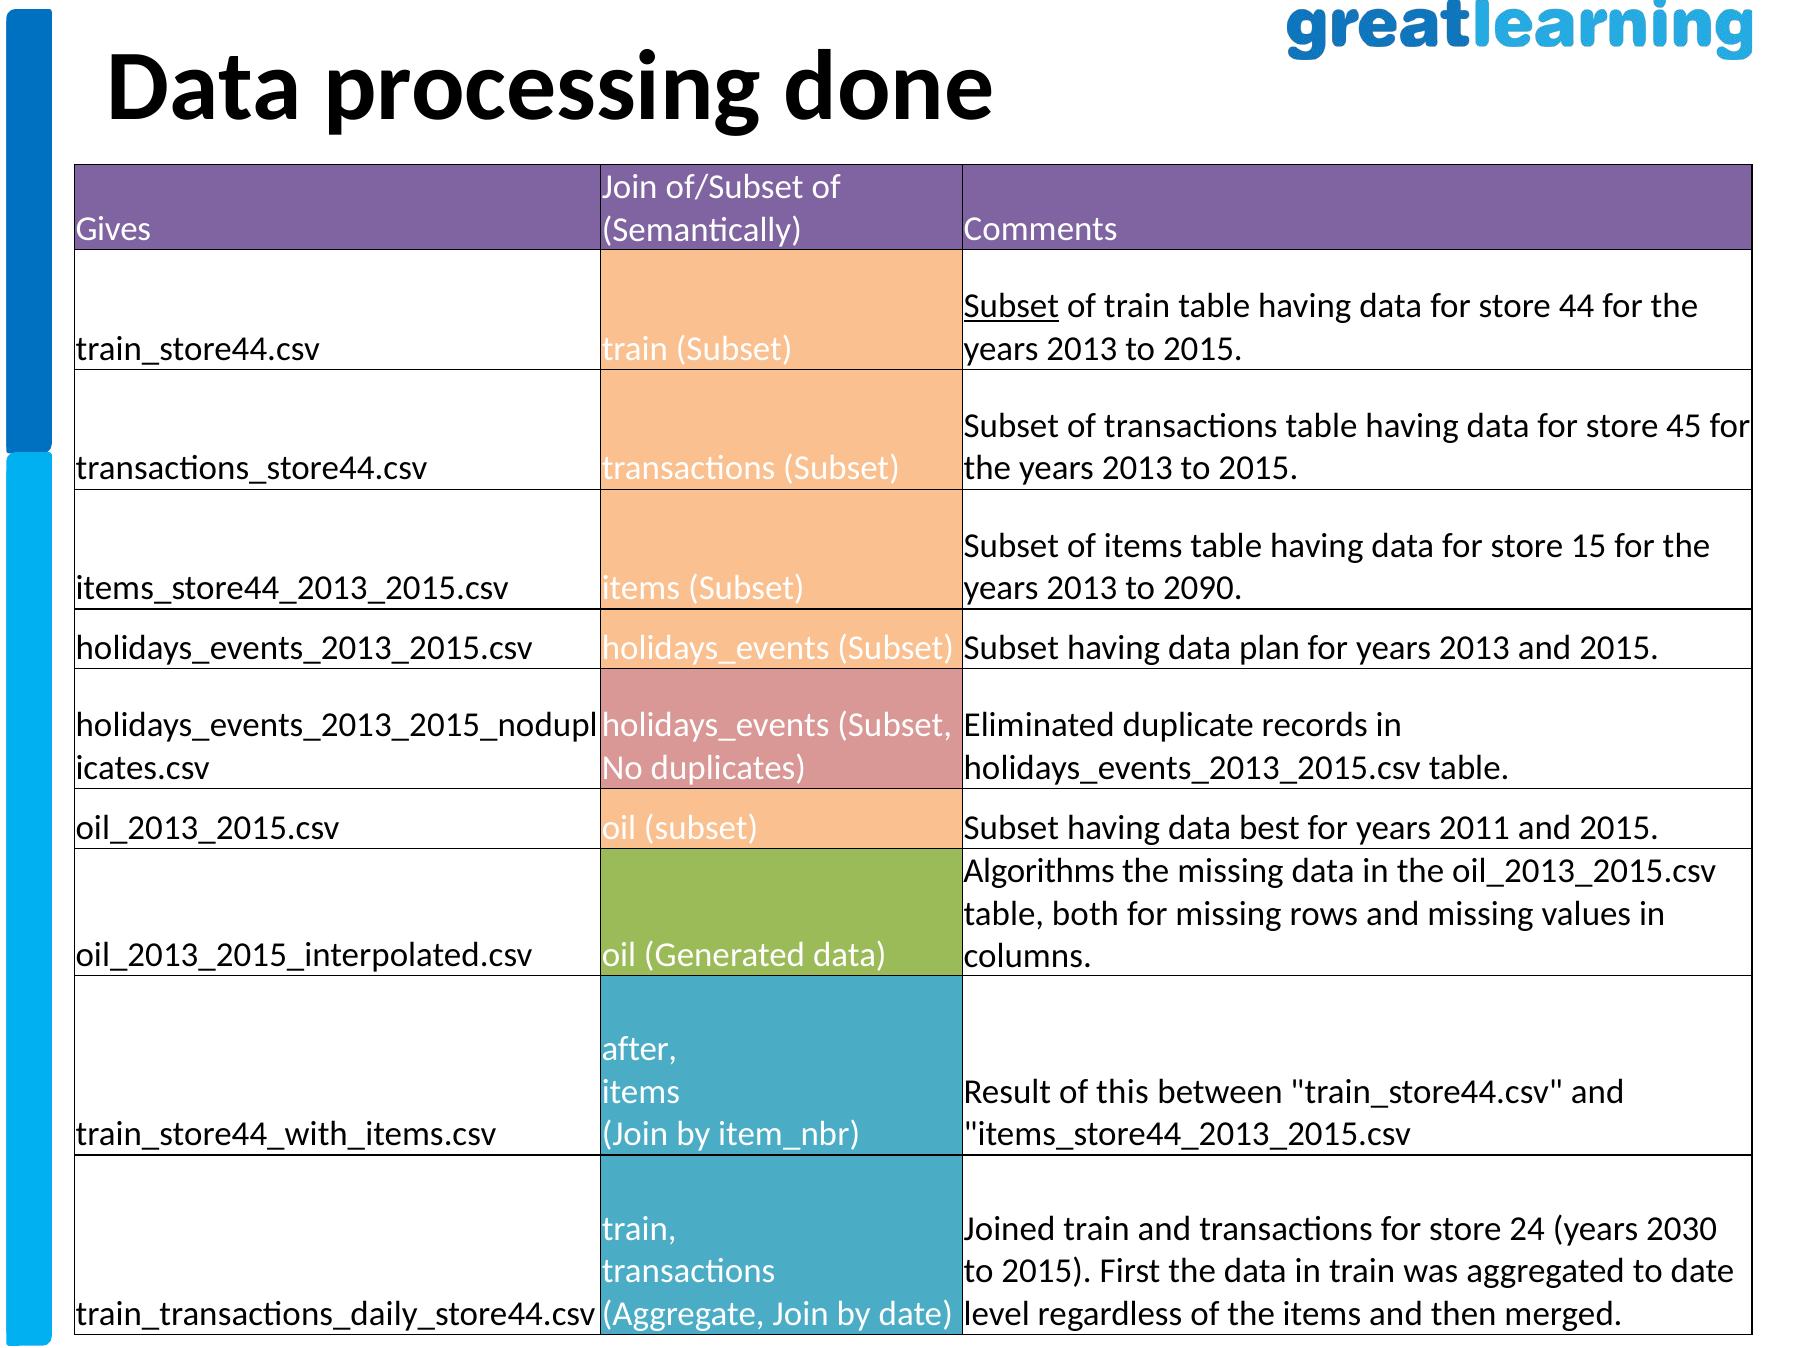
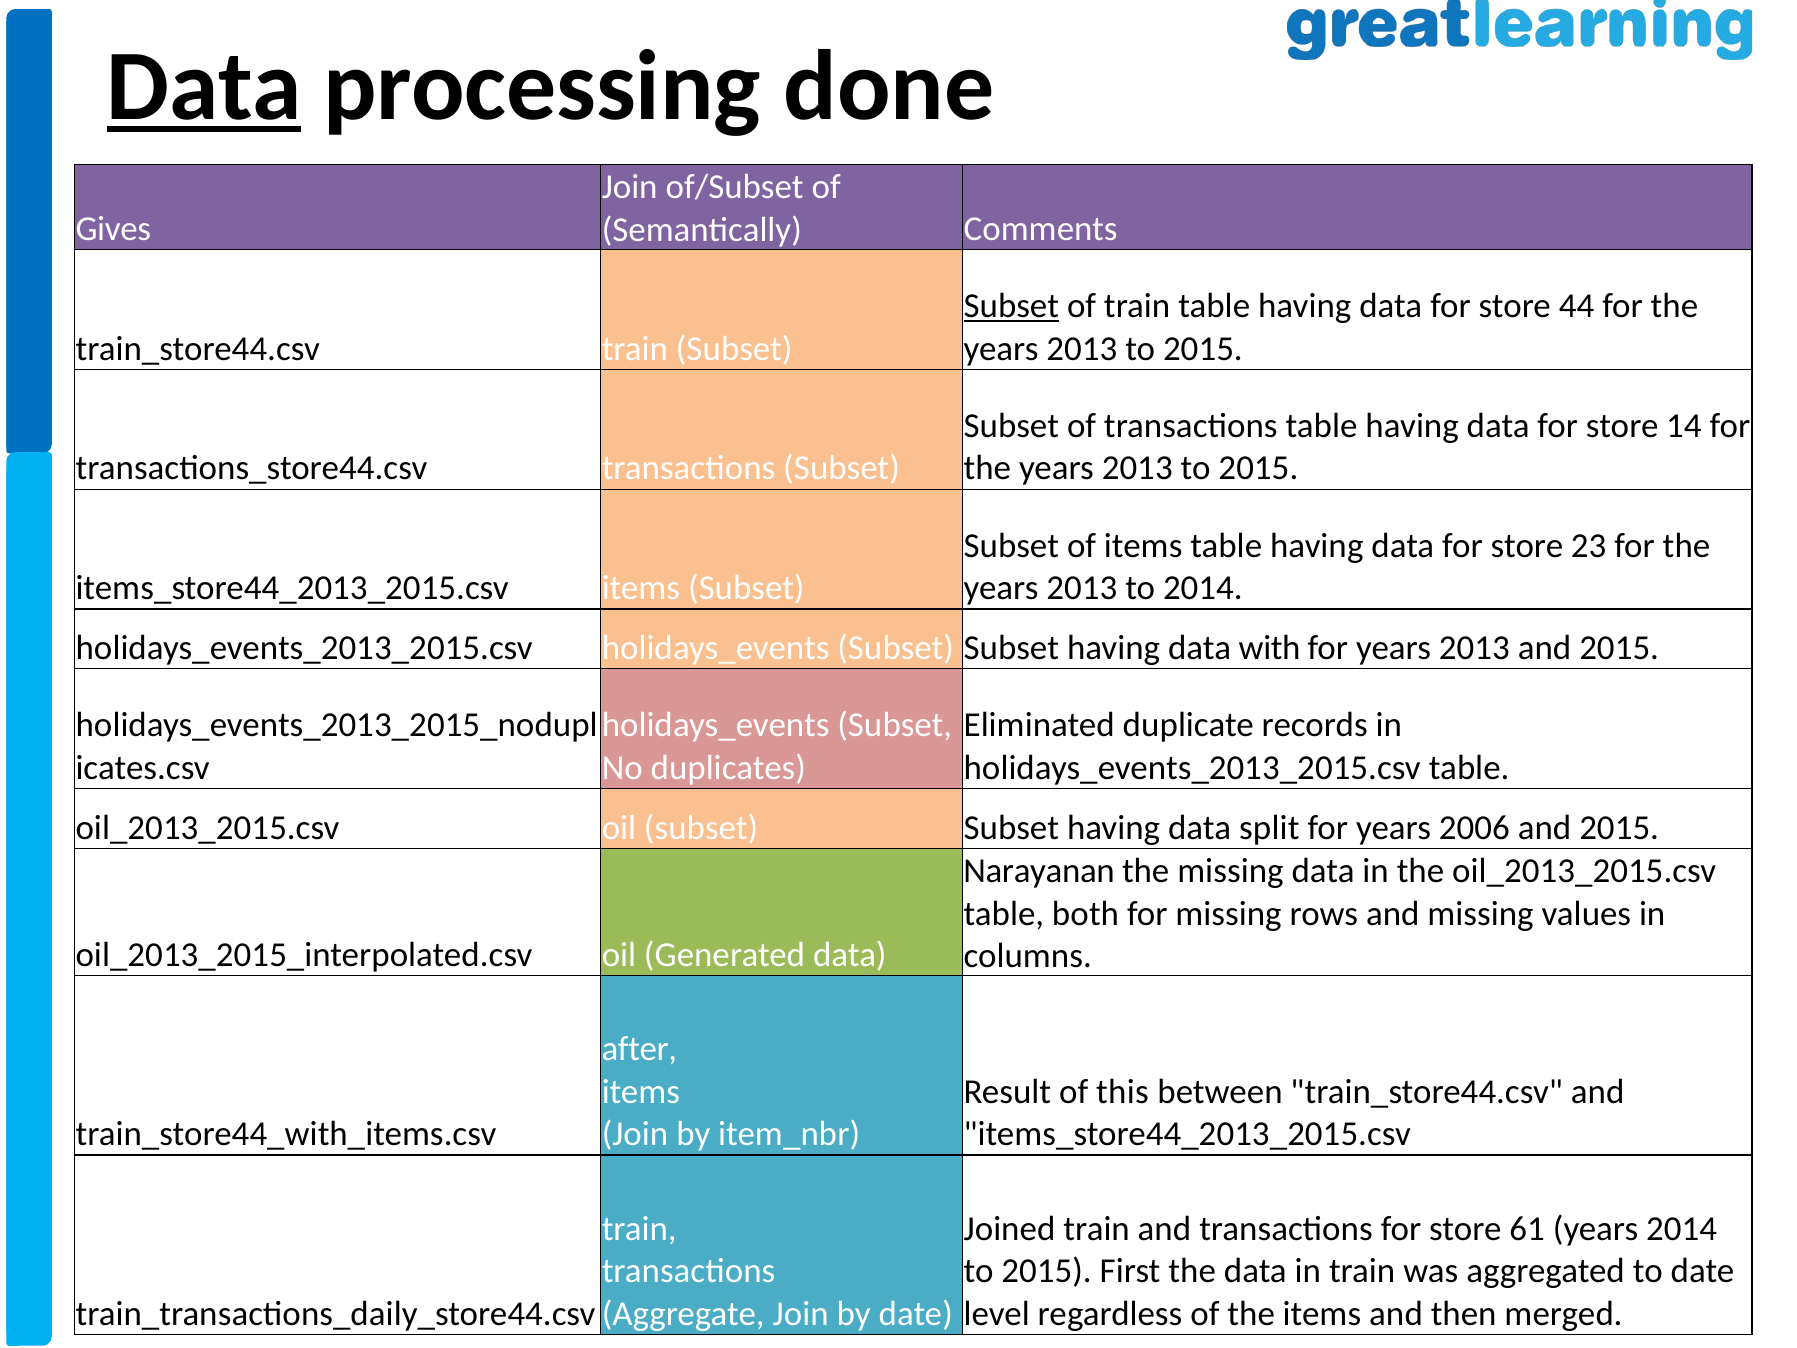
Data at (204, 86) underline: none -> present
45: 45 -> 14
15: 15 -> 23
to 2090: 2090 -> 2014
plan: plan -> with
best: best -> split
2011: 2011 -> 2006
Algorithms: Algorithms -> Narayanan
24: 24 -> 61
years 2030: 2030 -> 2014
